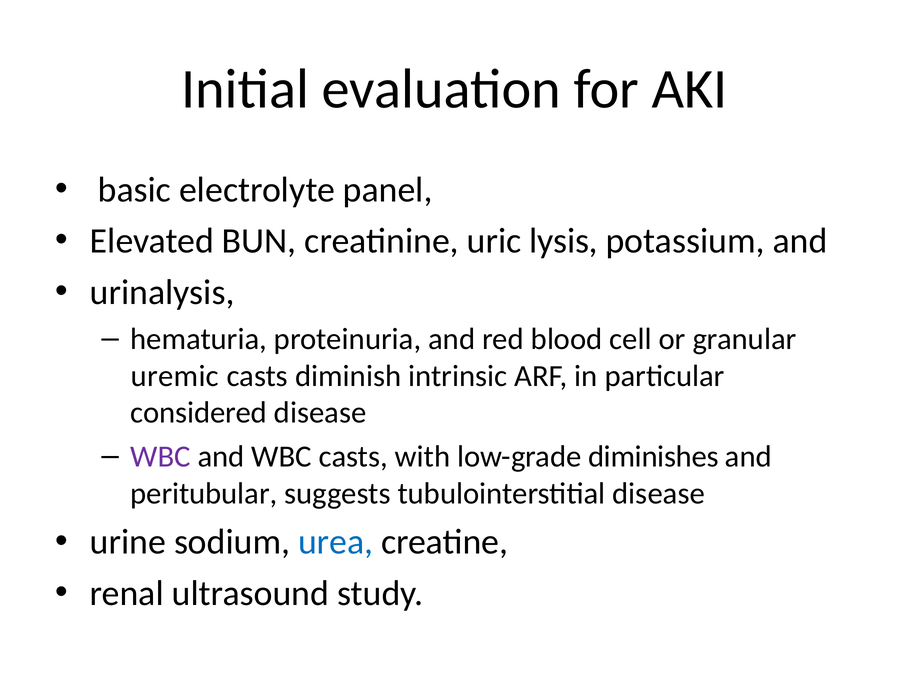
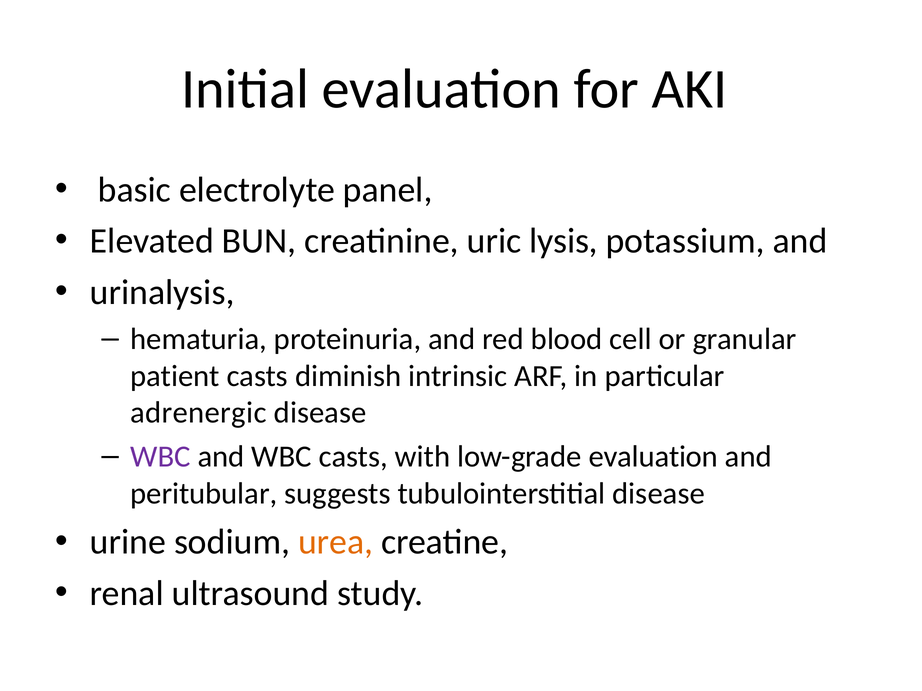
uremic: uremic -> patient
considered: considered -> adrenergic
low-grade diminishes: diminishes -> evaluation
urea colour: blue -> orange
